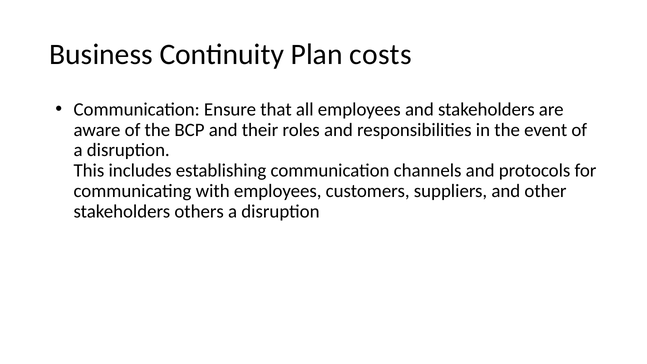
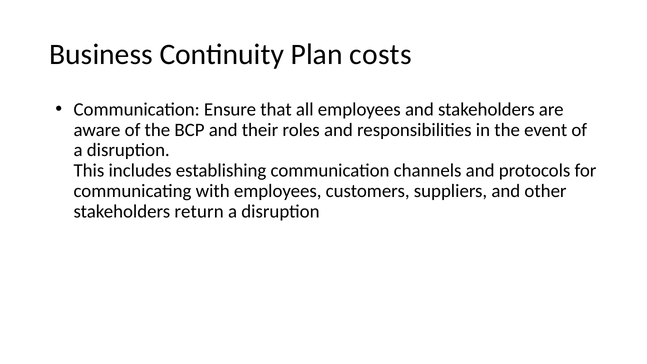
others: others -> return
